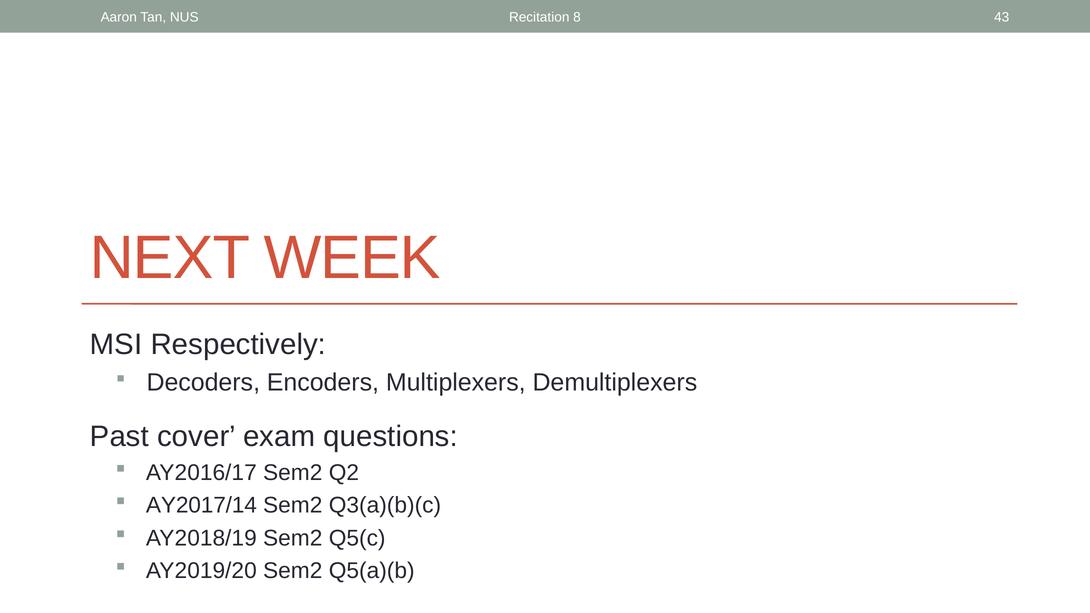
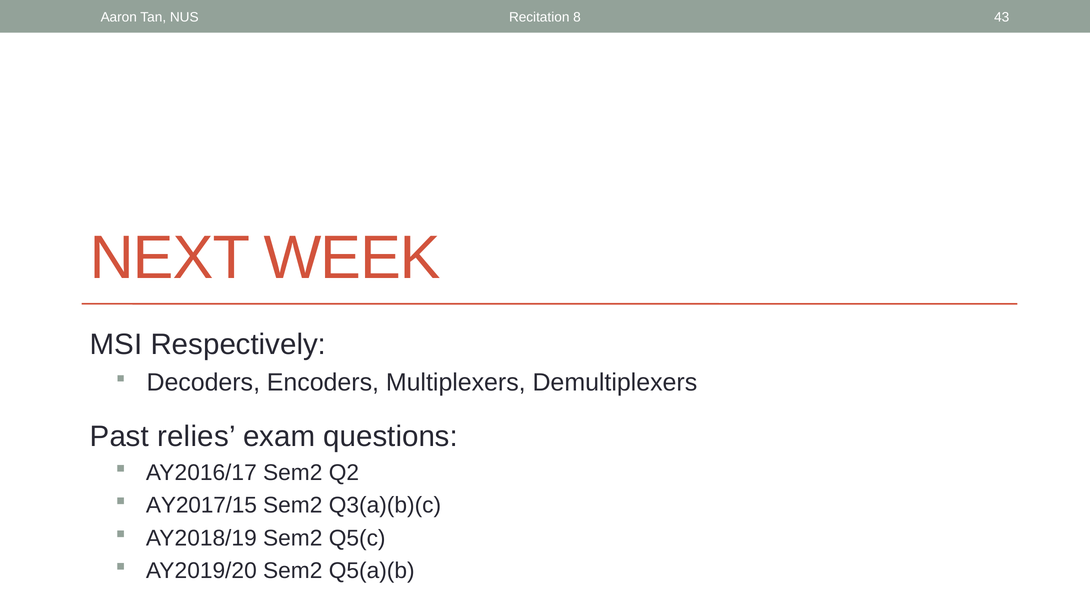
cover: cover -> relies
AY2017/14: AY2017/14 -> AY2017/15
